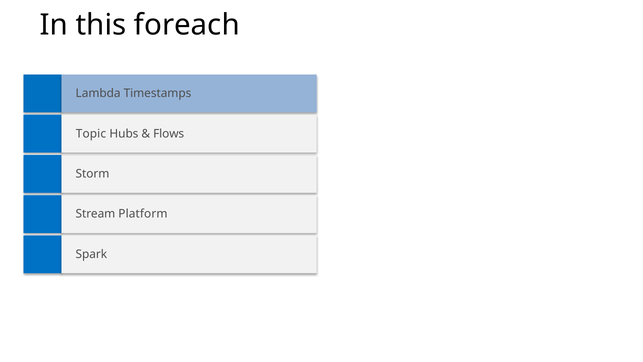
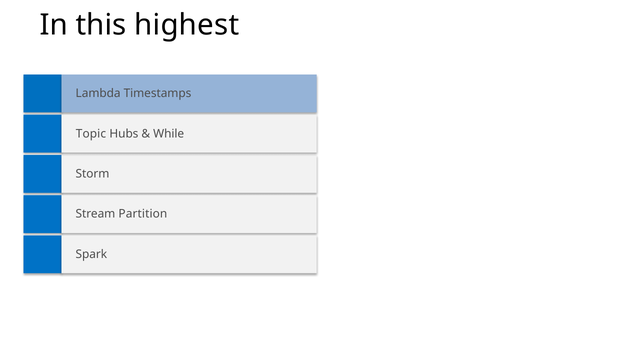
foreach: foreach -> highest
Flows: Flows -> While
Platform: Platform -> Partition
